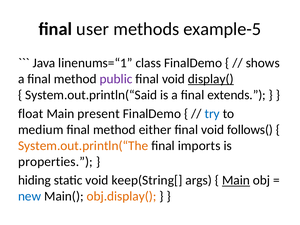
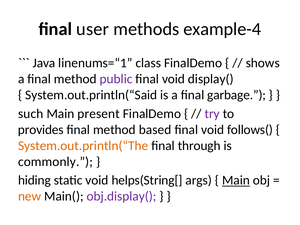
example-5: example-5 -> example-4
display( underline: present -> none
extends: extends -> garbage
float: float -> such
try colour: blue -> purple
medium: medium -> provides
either: either -> based
imports: imports -> through
properties: properties -> commonly
keep(String[: keep(String[ -> helps(String[
new colour: blue -> orange
obj.display( colour: orange -> purple
